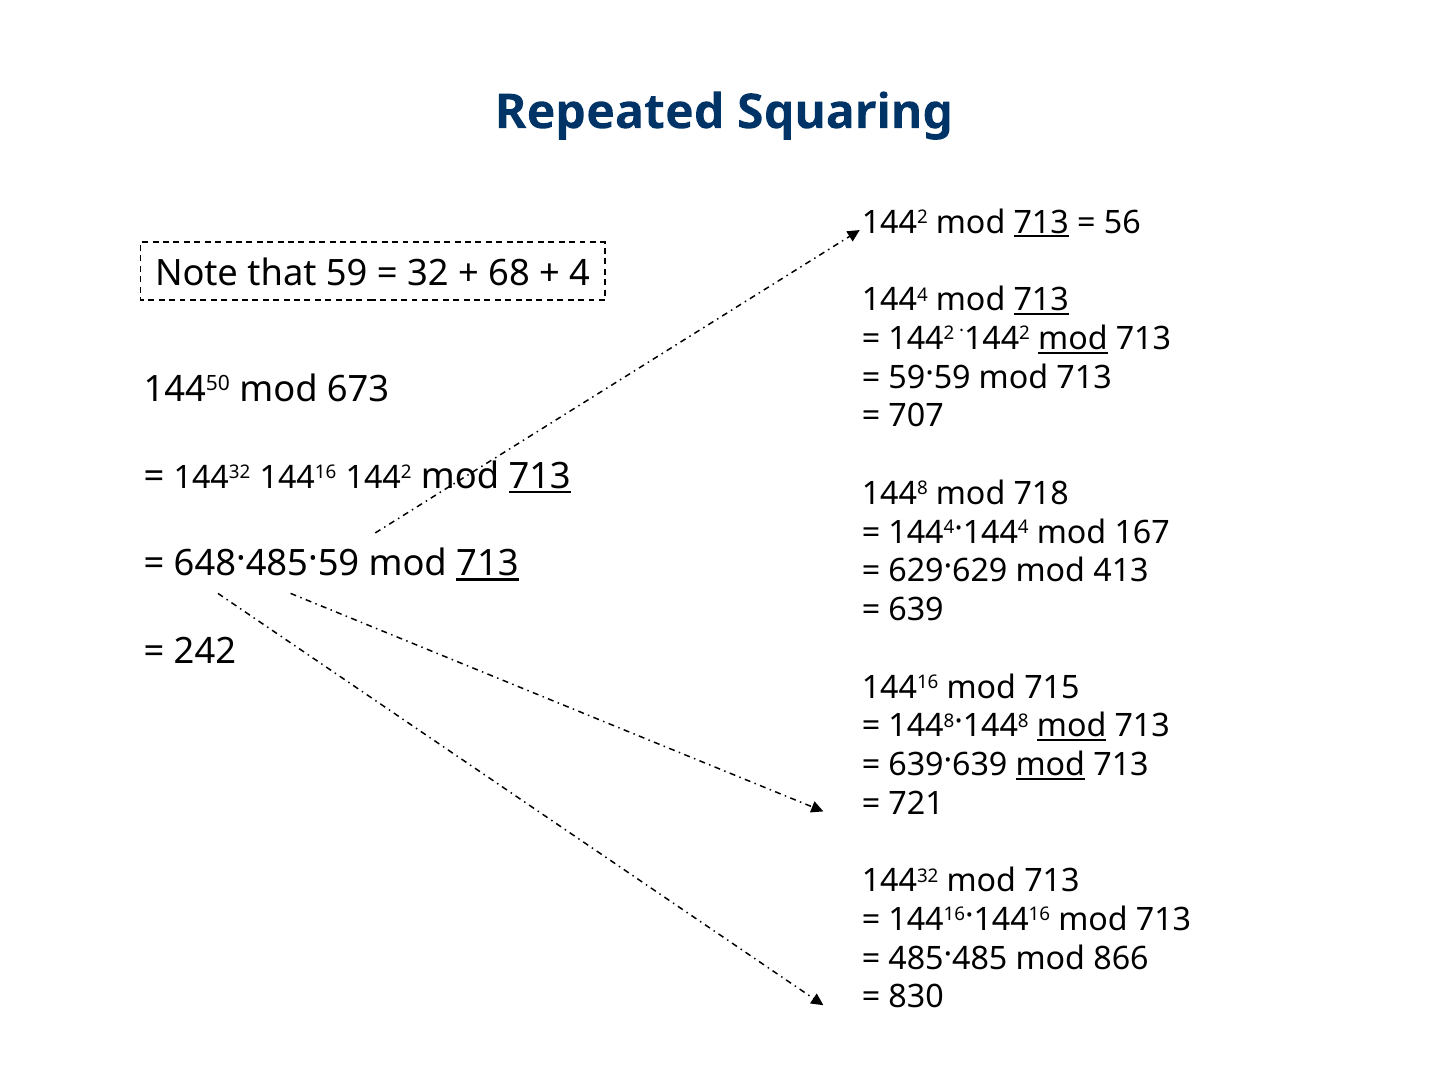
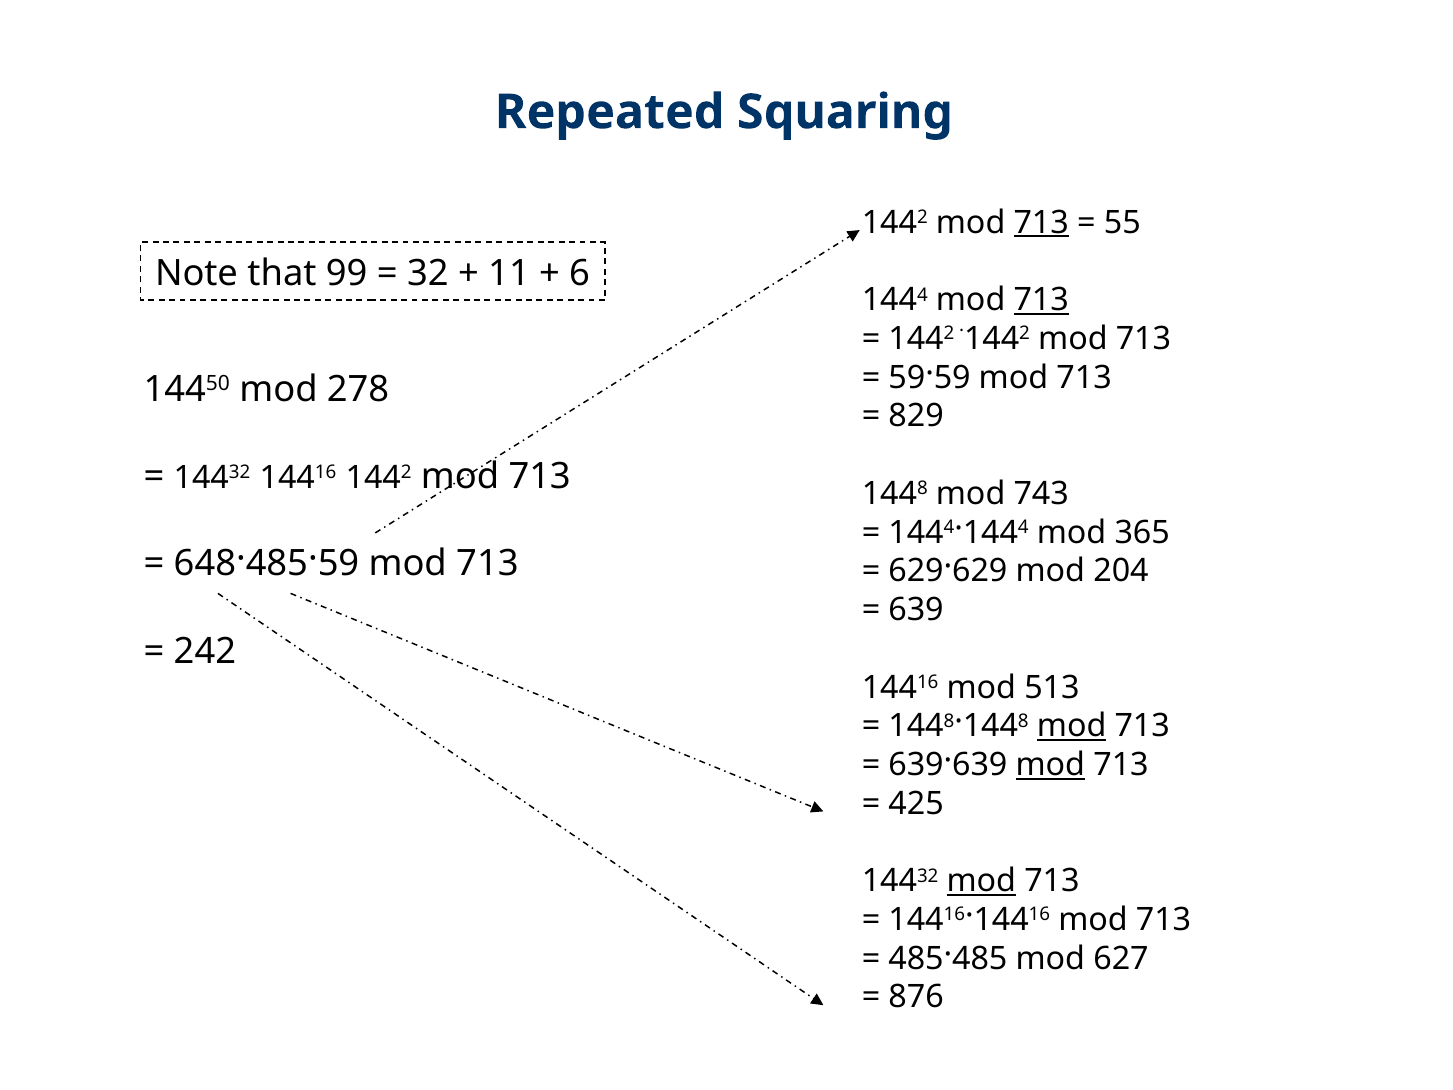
56: 56 -> 55
59: 59 -> 99
68: 68 -> 11
4: 4 -> 6
mod at (1073, 339) underline: present -> none
673: 673 -> 278
707: 707 -> 829
713 at (540, 477) underline: present -> none
718: 718 -> 743
167: 167 -> 365
713 at (487, 564) underline: present -> none
413: 413 -> 204
715: 715 -> 513
721: 721 -> 425
mod at (981, 881) underline: none -> present
866: 866 -> 627
830: 830 -> 876
